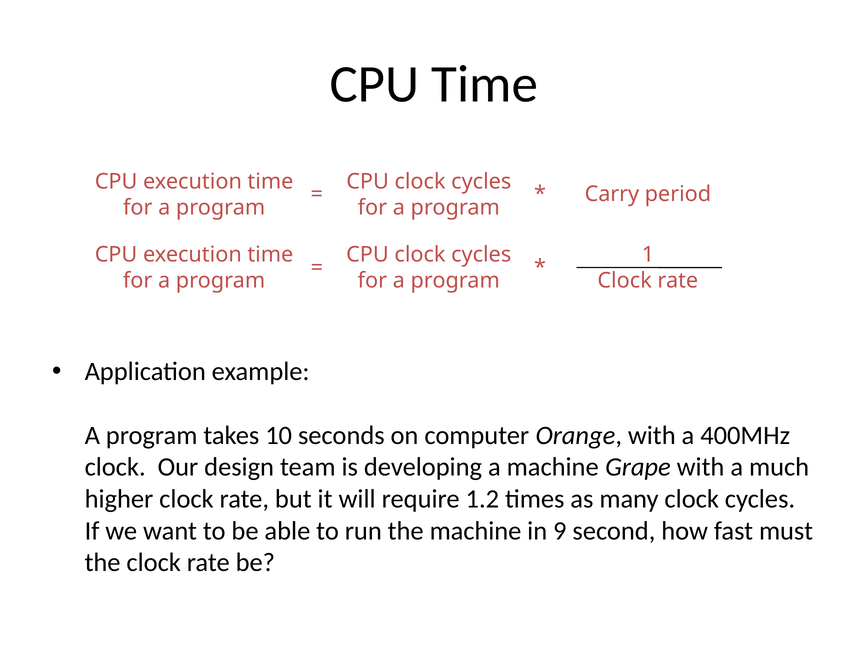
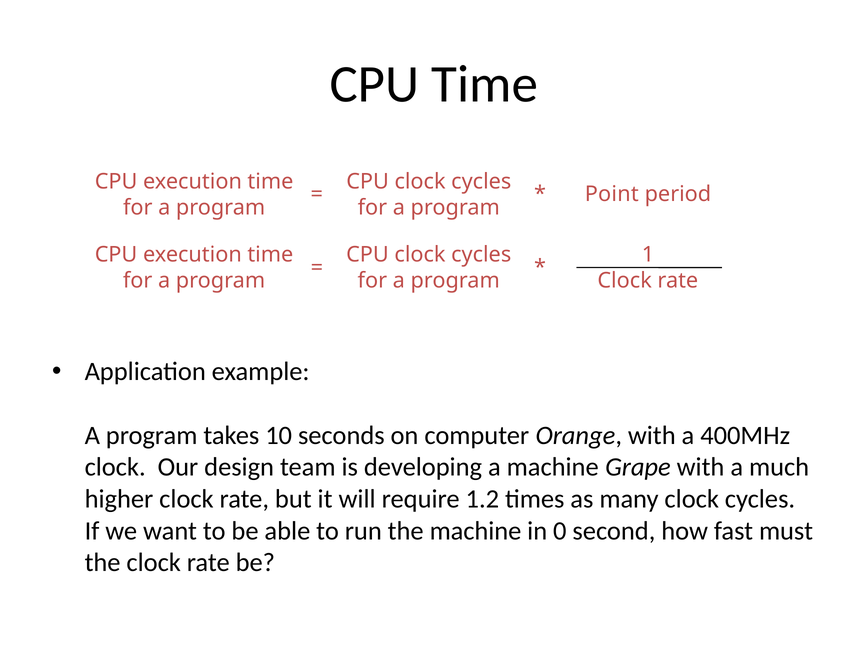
Carry: Carry -> Point
9: 9 -> 0
